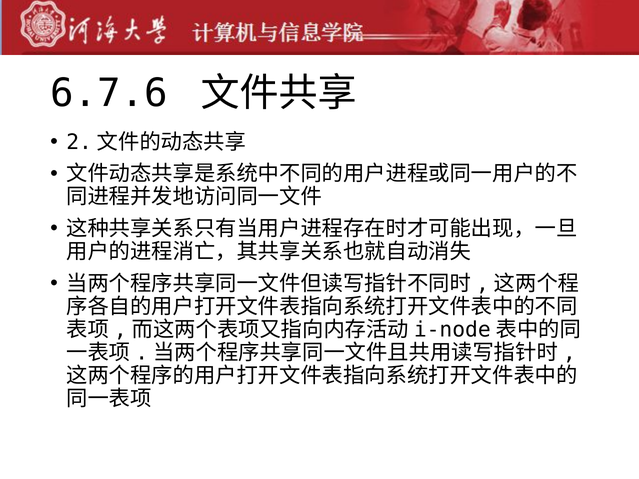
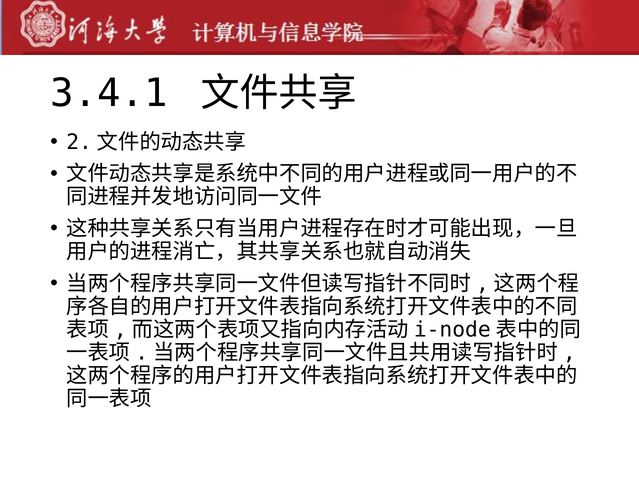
6.7.6: 6.7.6 -> 3.4.1
